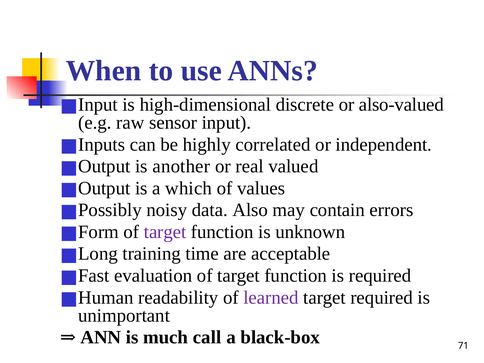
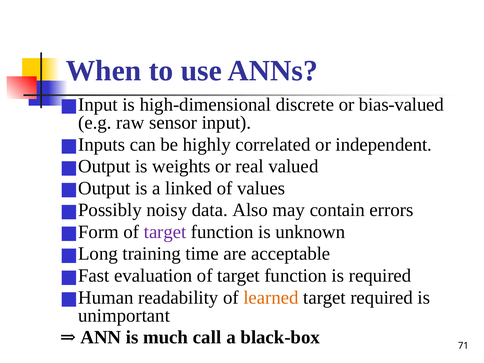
also-valued: also-valued -> bias-valued
another: another -> weights
which: which -> linked
learned colour: purple -> orange
